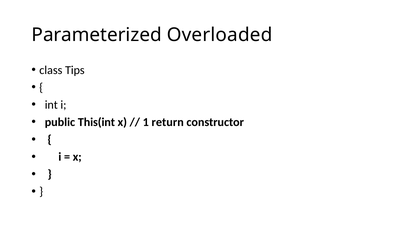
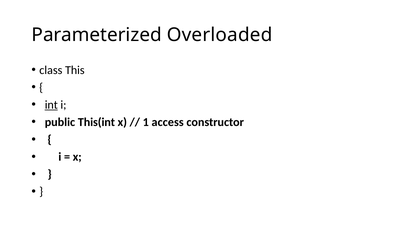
Tips: Tips -> This
int underline: none -> present
return: return -> access
